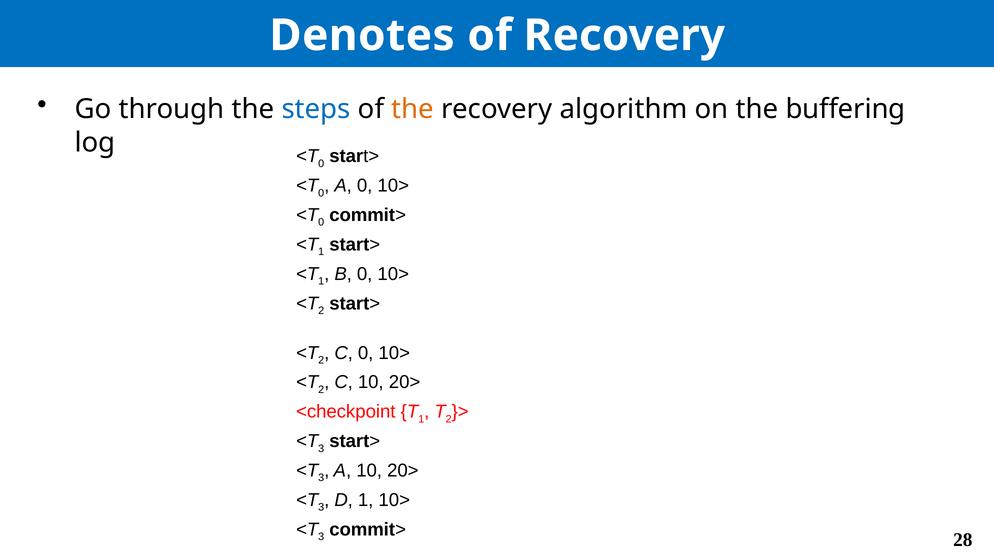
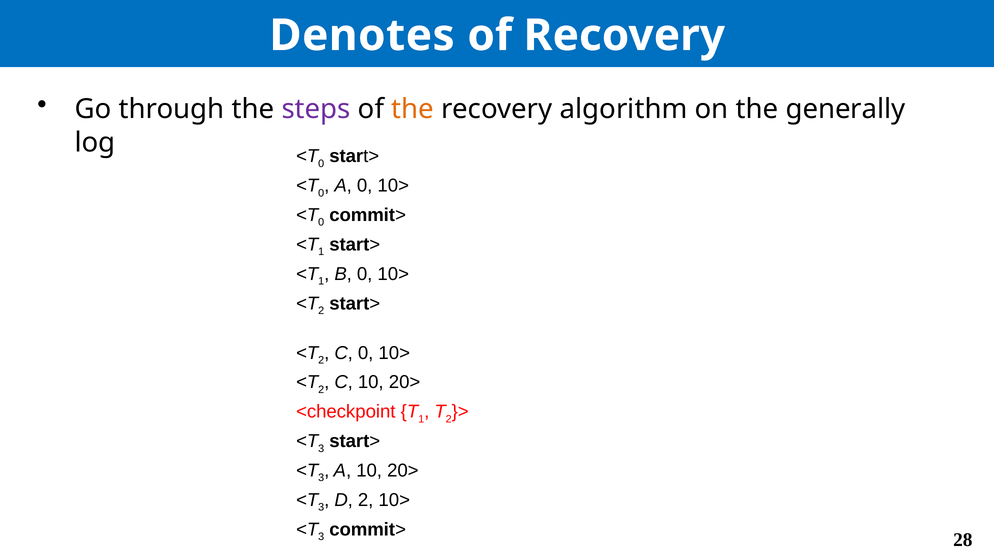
steps colour: blue -> purple
buffering: buffering -> generally
D 1: 1 -> 2
